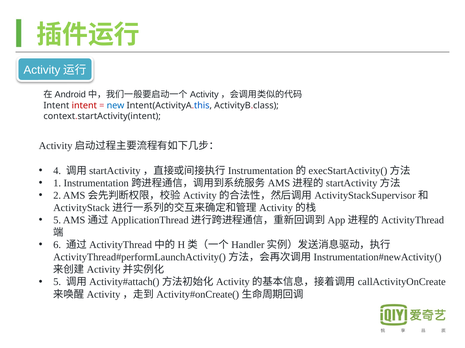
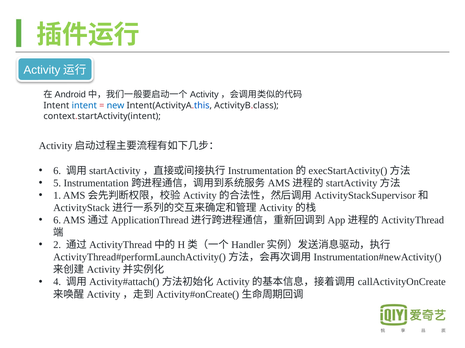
intent at (84, 106) colour: red -> blue
4 at (57, 171): 4 -> 6
1: 1 -> 5
2: 2 -> 1
5 at (57, 221): 5 -> 6
6: 6 -> 2
5 at (57, 283): 5 -> 4
